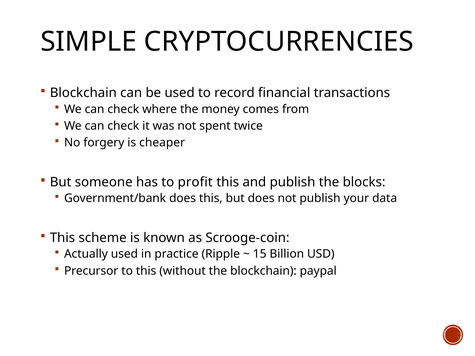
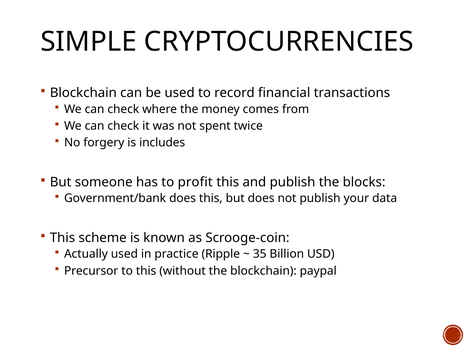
cheaper: cheaper -> includes
15: 15 -> 35
